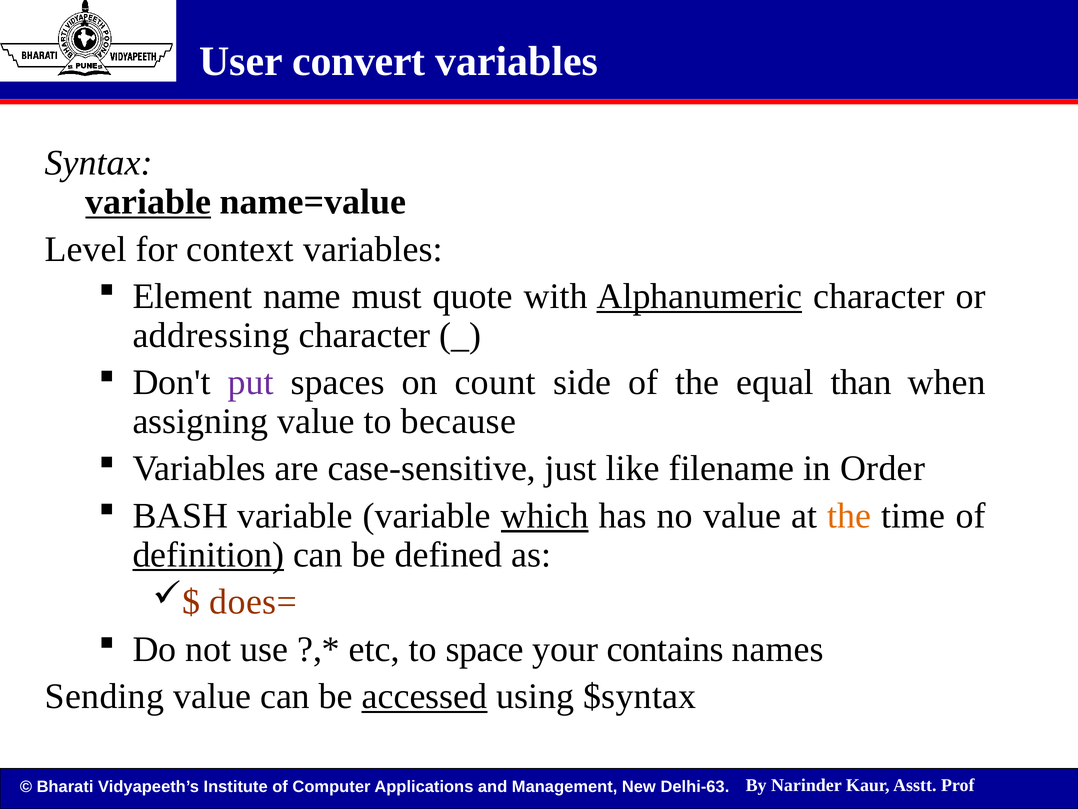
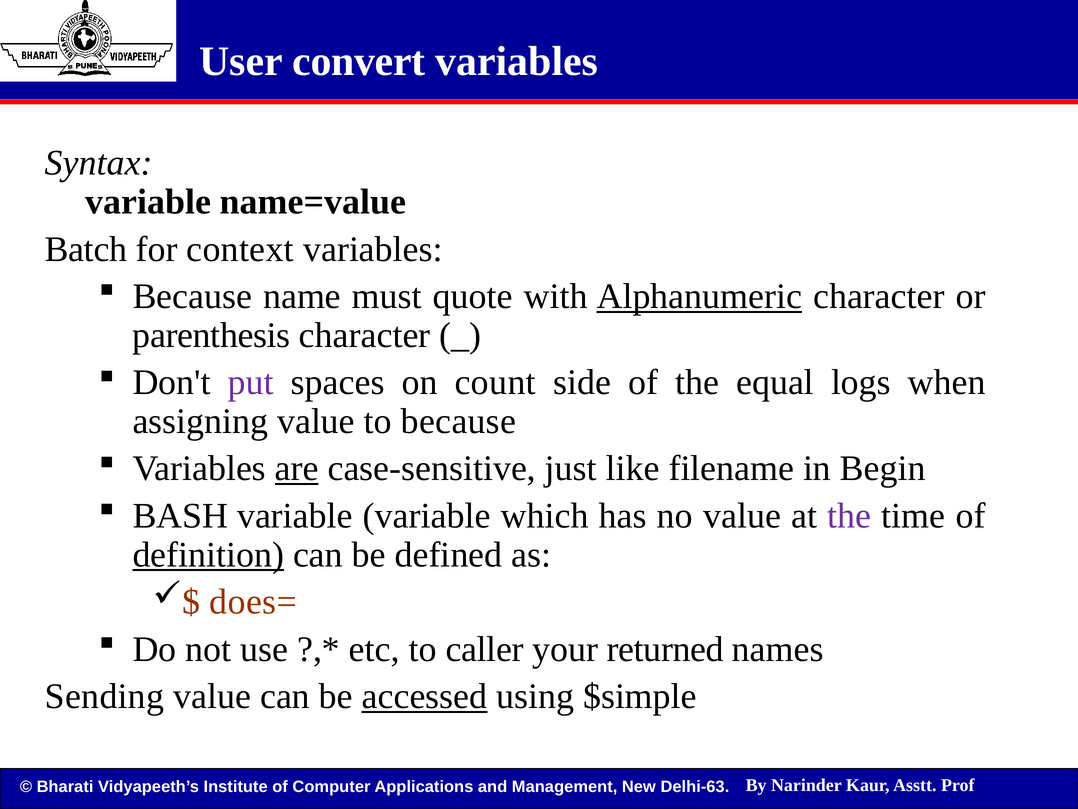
variable at (148, 202) underline: present -> none
Level: Level -> Batch
Element at (192, 296): Element -> Because
addressing: addressing -> parenthesis
than: than -> logs
are underline: none -> present
Order: Order -> Begin
which underline: present -> none
the at (849, 516) colour: orange -> purple
space: space -> caller
contains: contains -> returned
$syntax: $syntax -> $simple
